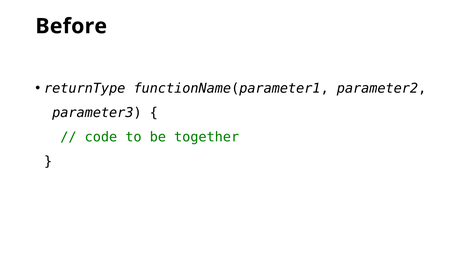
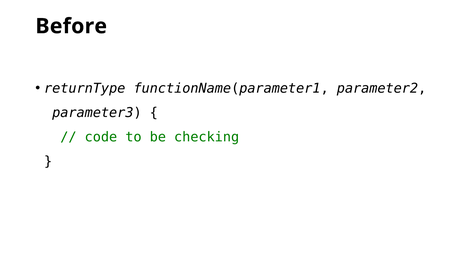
together: together -> checking
